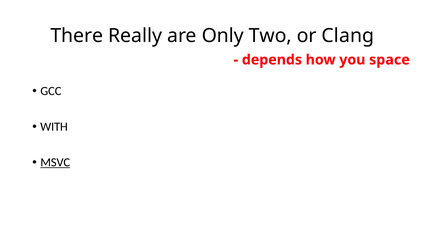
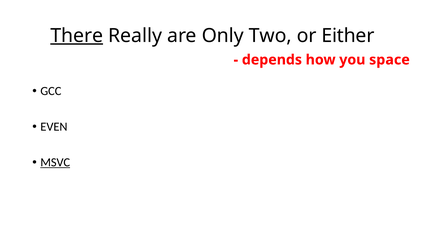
There underline: none -> present
Clang: Clang -> Either
WITH: WITH -> EVEN
